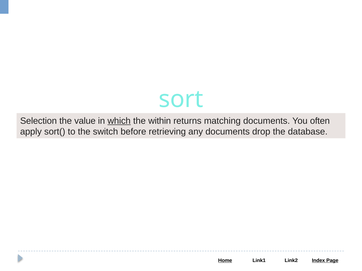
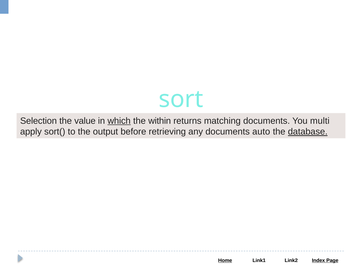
often: often -> multi
switch: switch -> output
drop: drop -> auto
database underline: none -> present
